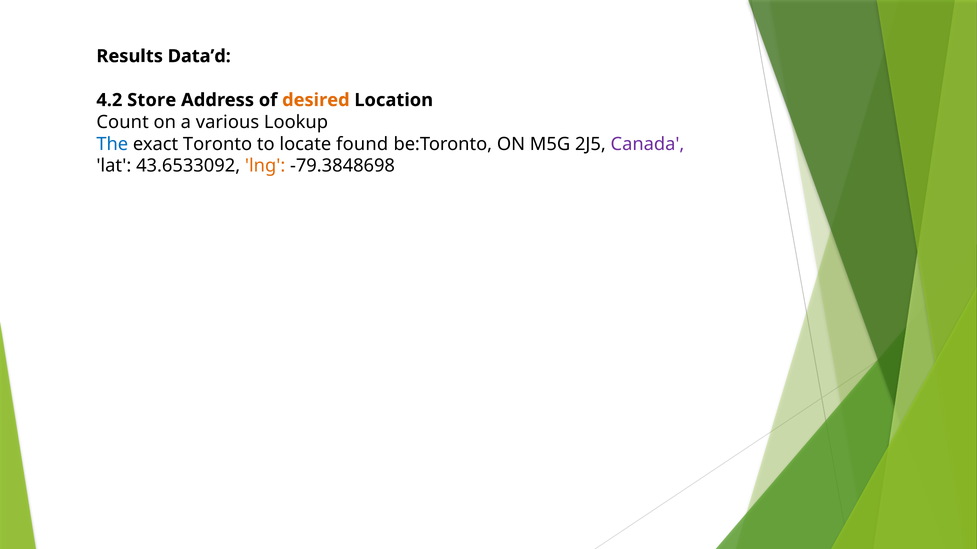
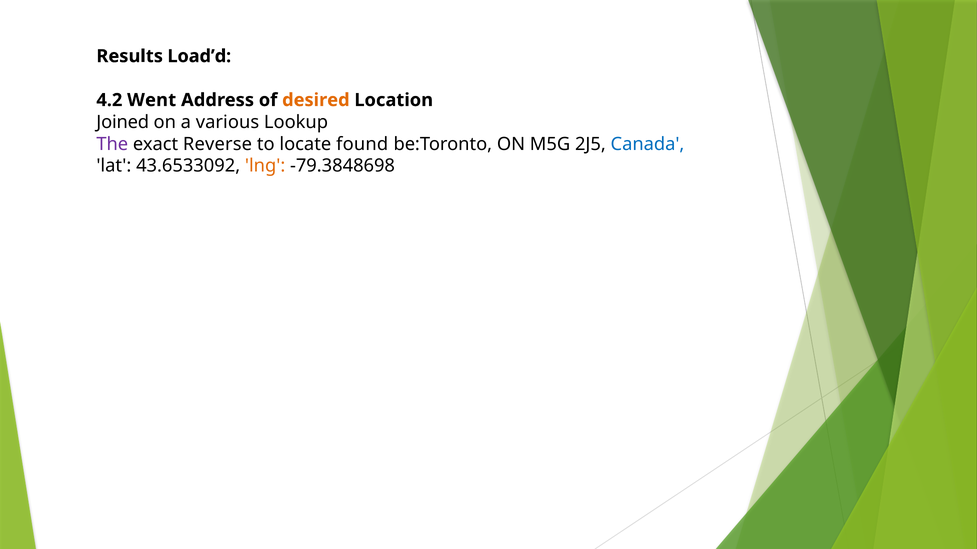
Data’d: Data’d -> Load’d
Store: Store -> Went
Count: Count -> Joined
The colour: blue -> purple
Toronto: Toronto -> Reverse
Canada colour: purple -> blue
